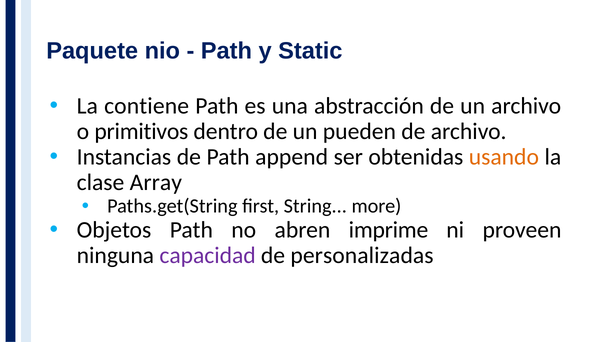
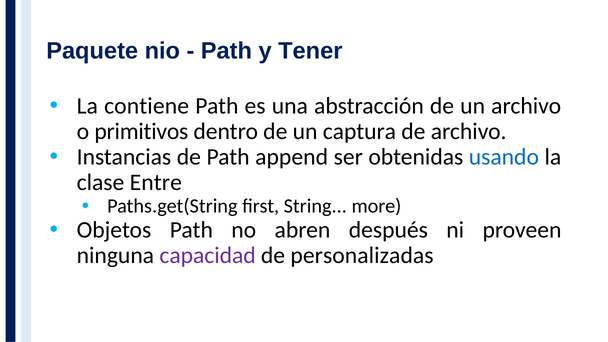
Static: Static -> Tener
pueden: pueden -> captura
usando colour: orange -> blue
Array: Array -> Entre
imprime: imprime -> después
